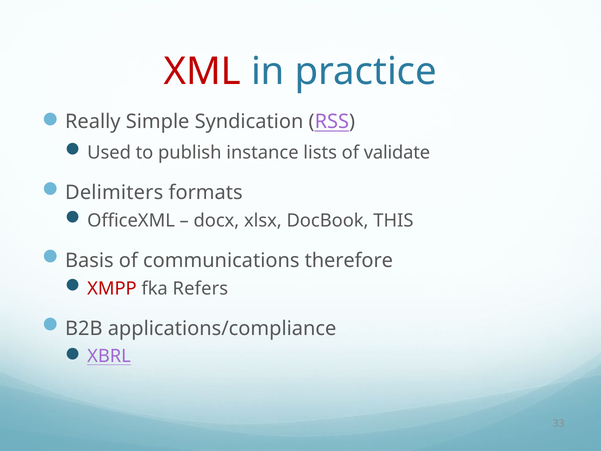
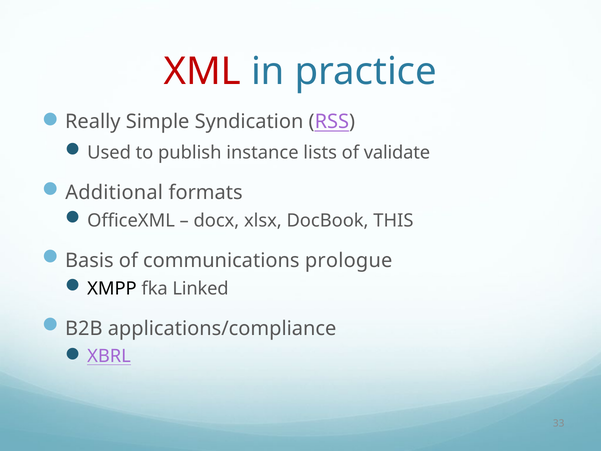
Delimiters: Delimiters -> Additional
therefore: therefore -> prologue
XMPP colour: red -> black
Refers: Refers -> Linked
